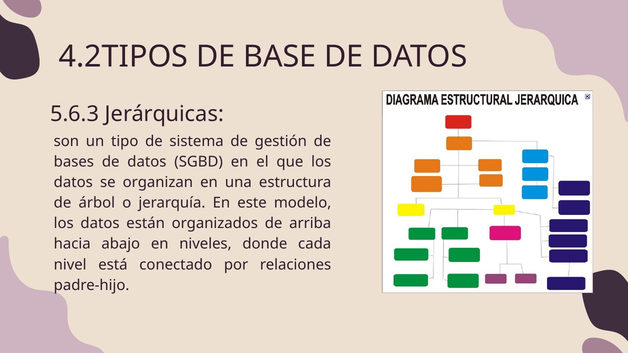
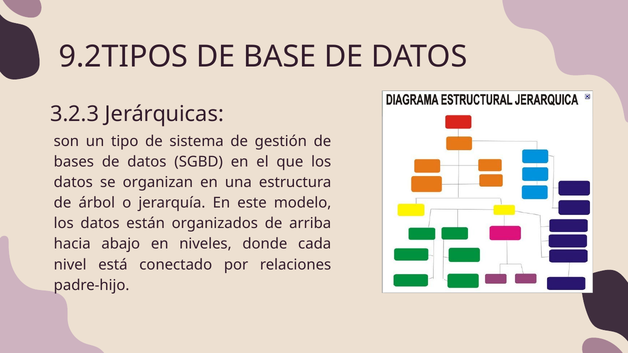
4.2TIPOS: 4.2TIPOS -> 9.2TIPOS
5.6.3: 5.6.3 -> 3.2.3
